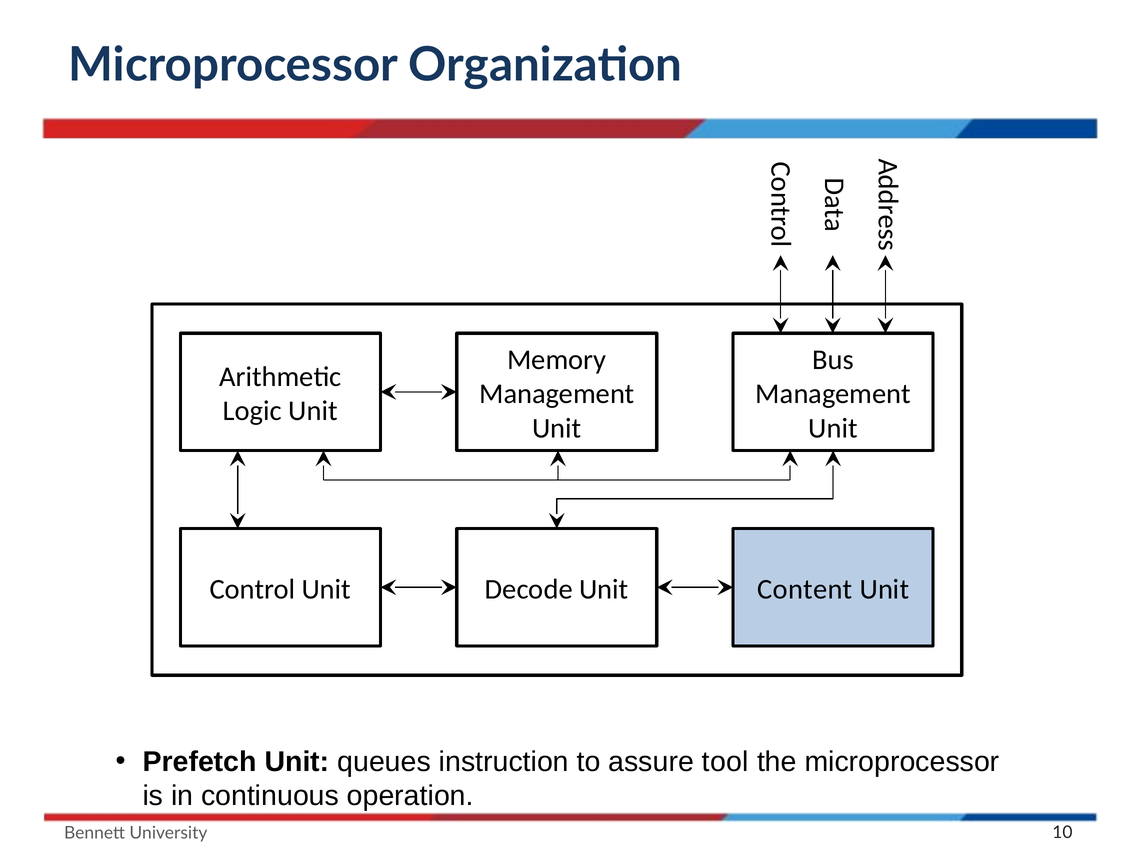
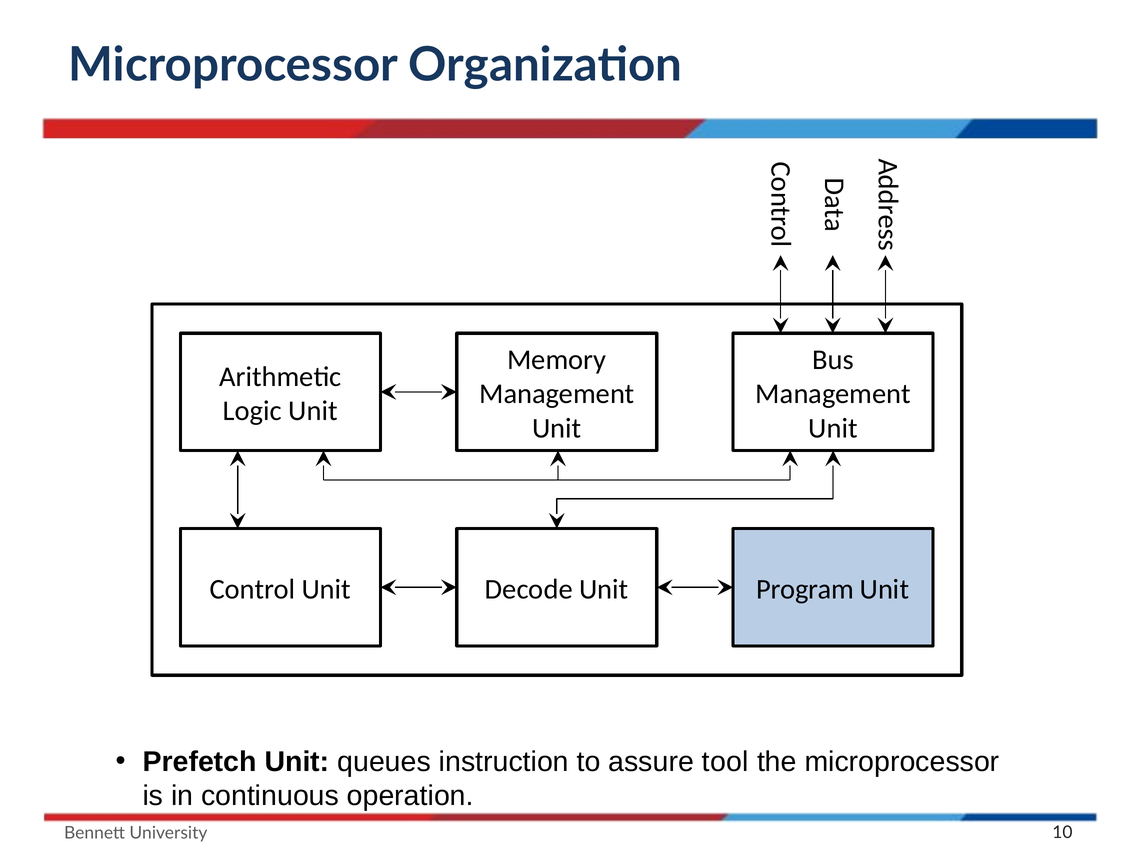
Content: Content -> Program
